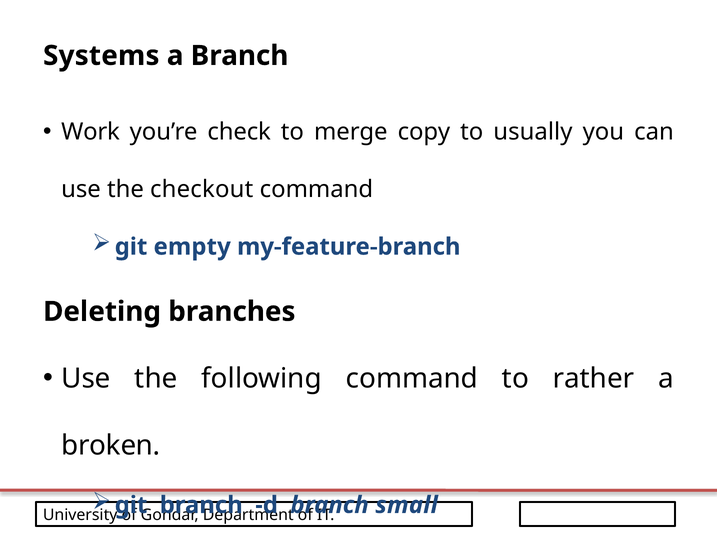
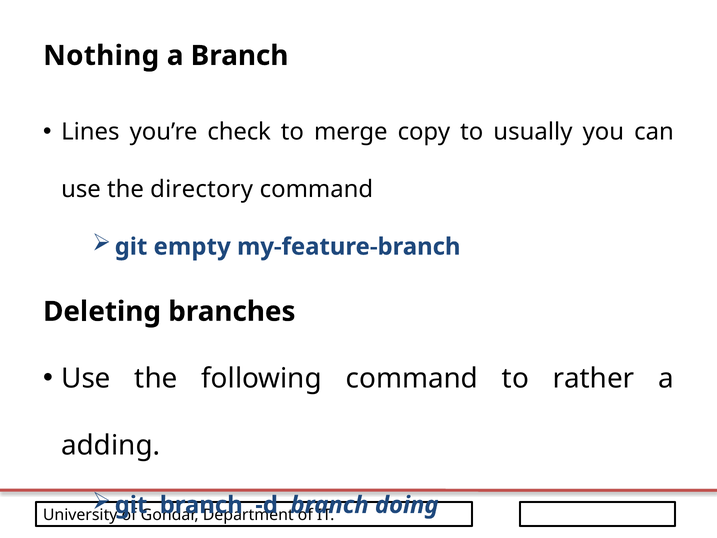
Systems: Systems -> Nothing
Work: Work -> Lines
checkout: checkout -> directory
broken: broken -> adding
small: small -> doing
